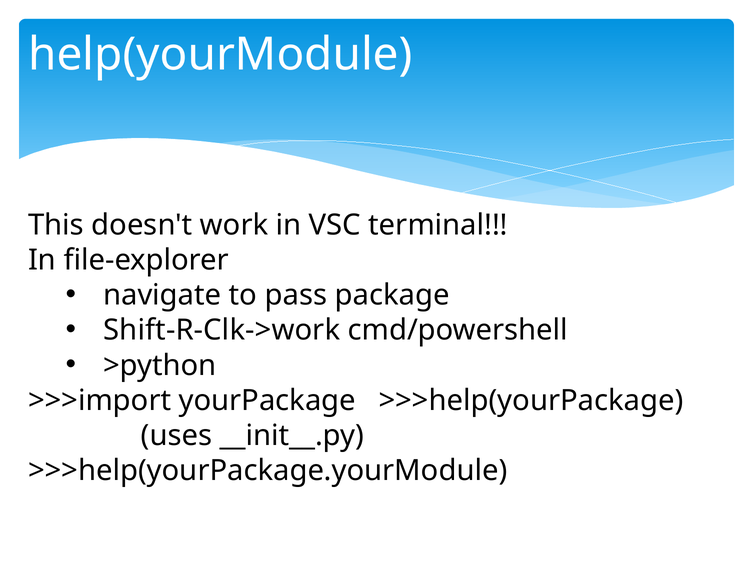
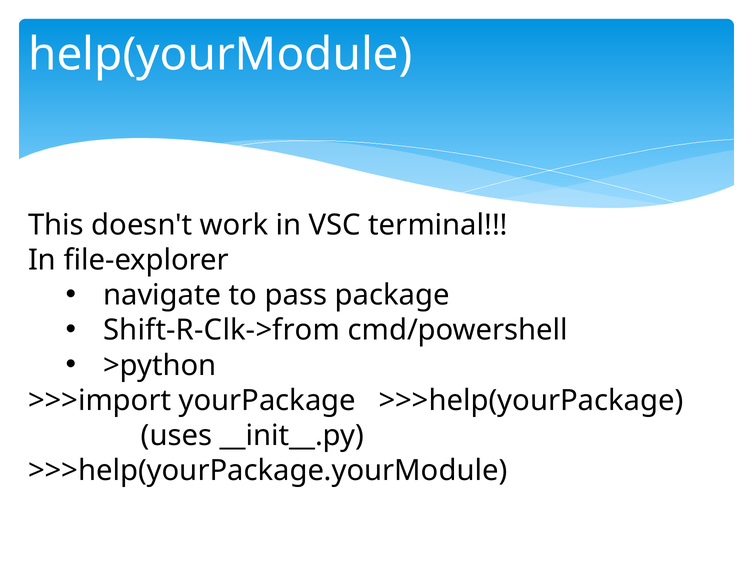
Shift-R-Clk->work: Shift-R-Clk->work -> Shift-R-Clk->from
